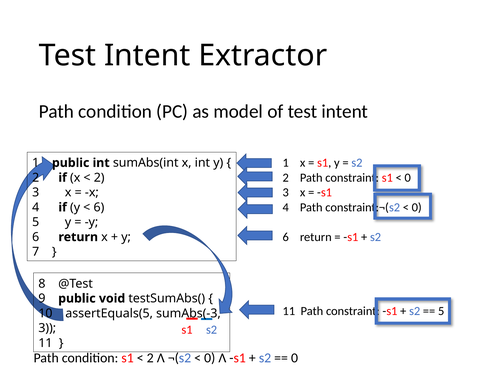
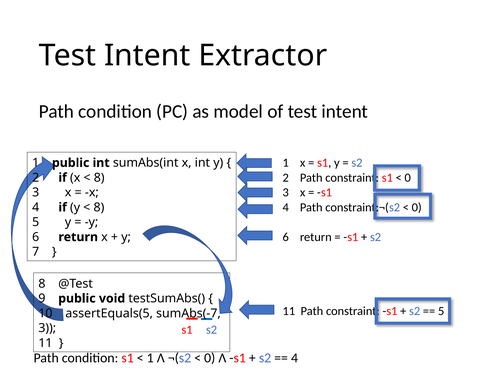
2 at (99, 178): 2 -> 8
6 at (99, 207): 6 -> 8
sumAbs(-3: sumAbs(-3 -> sumAbs(-7
2 at (150, 358): 2 -> 1
0 at (295, 358): 0 -> 4
